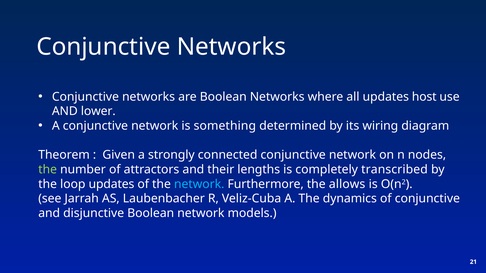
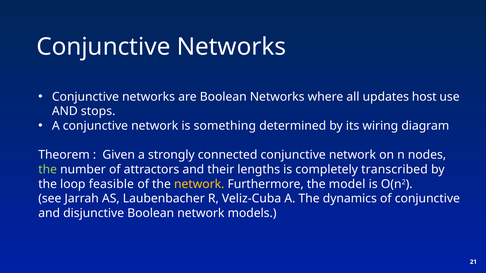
lower: lower -> stops
loop updates: updates -> feasible
network at (199, 184) colour: light blue -> yellow
allows: allows -> model
